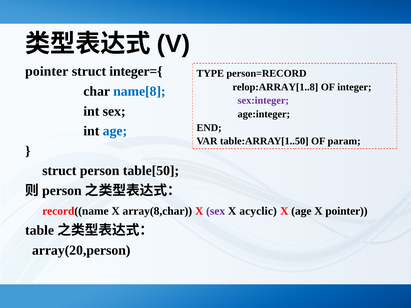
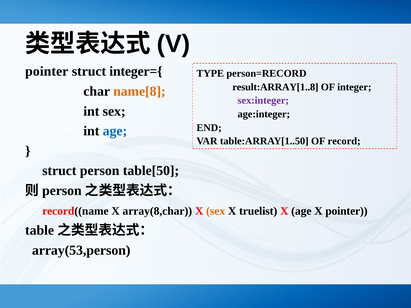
relop:ARRAY[1..8: relop:ARRAY[1..8 -> result:ARRAY[1..8
name[8 colour: blue -> orange
param: param -> record
sex at (216, 211) colour: purple -> orange
acyclic: acyclic -> truelist
array(20,person: array(20,person -> array(53,person
